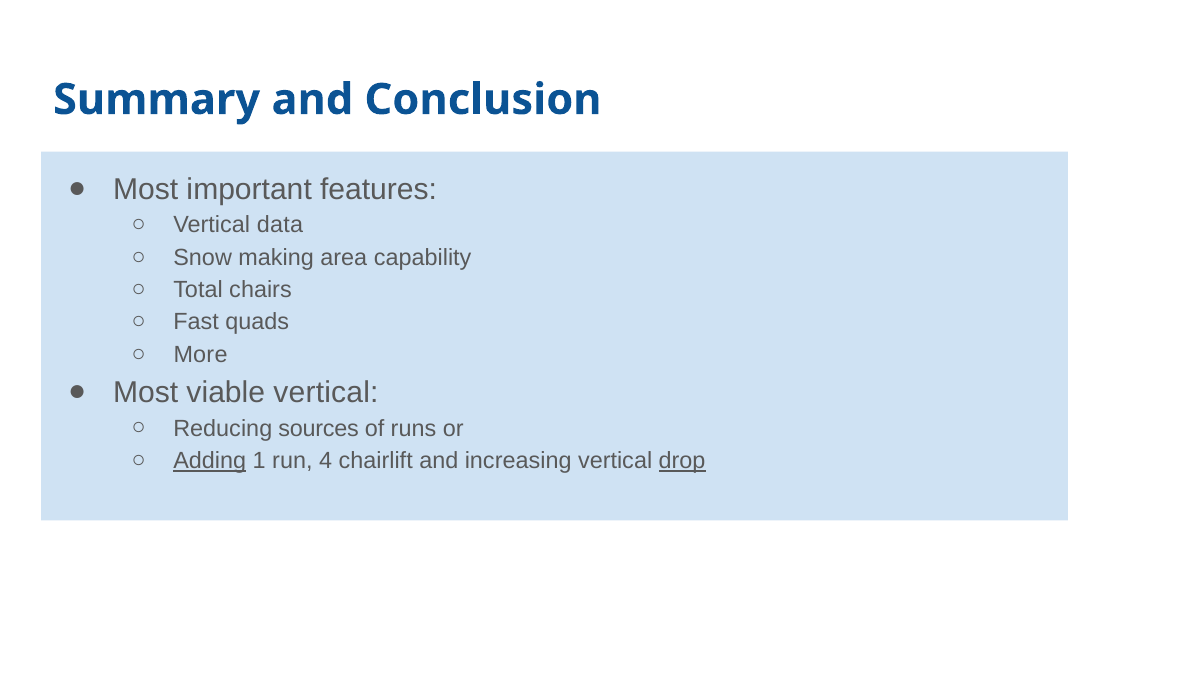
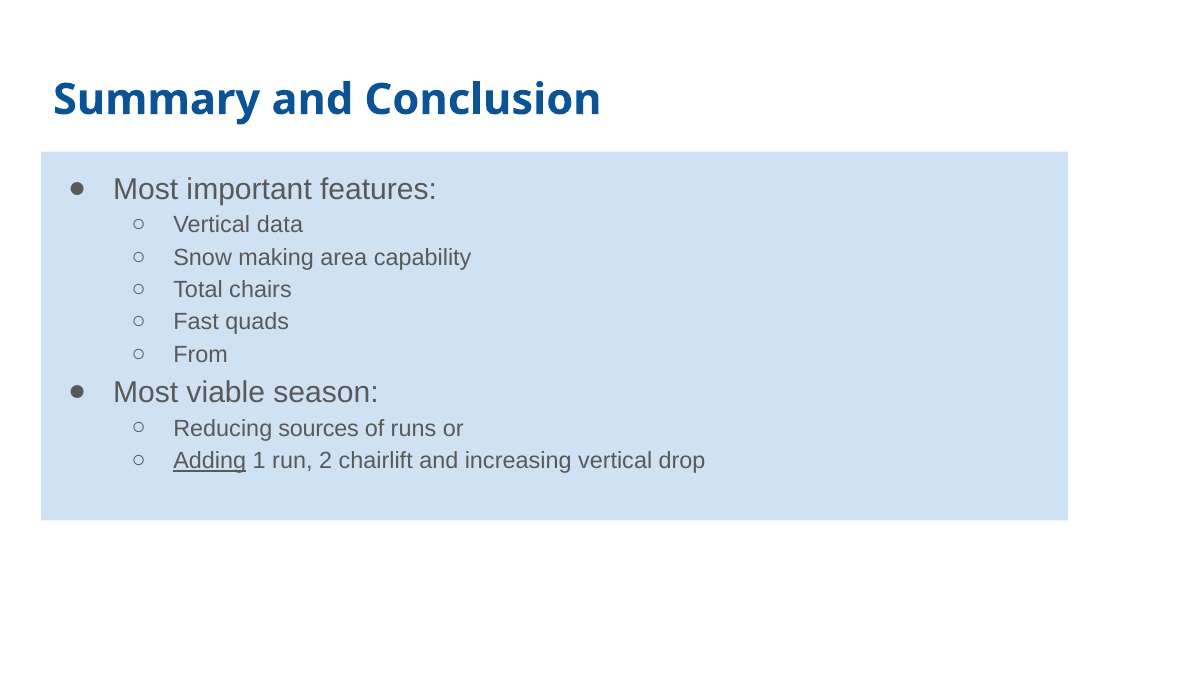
More: More -> From
viable vertical: vertical -> season
4: 4 -> 2
drop underline: present -> none
